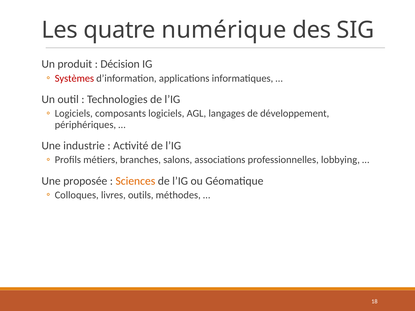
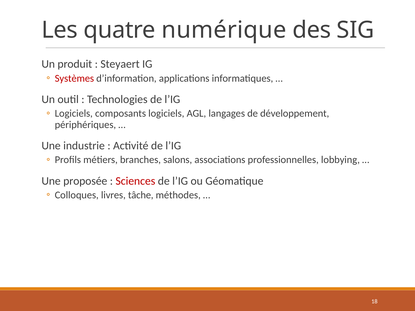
Décision: Décision -> Steyaert
Sciences colour: orange -> red
outils: outils -> tâche
